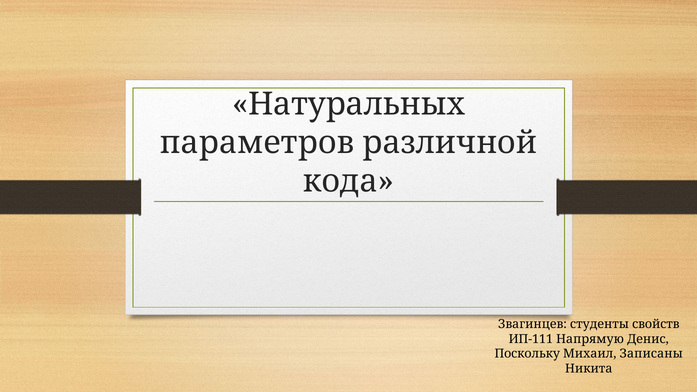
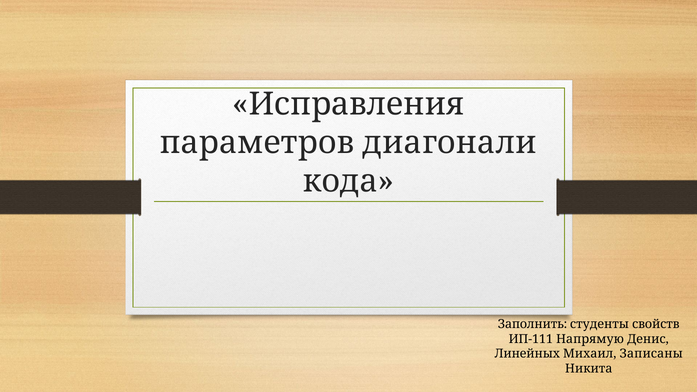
Натуральных: Натуральных -> Исправления
различной: различной -> диагонали
Звагинцев: Звагинцев -> Заполнить
Поскольку: Поскольку -> Линейных
